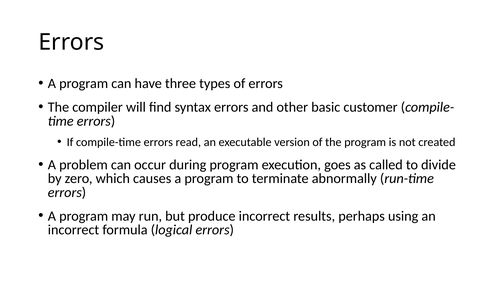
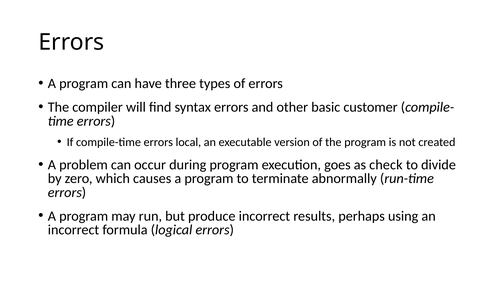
read: read -> local
called: called -> check
